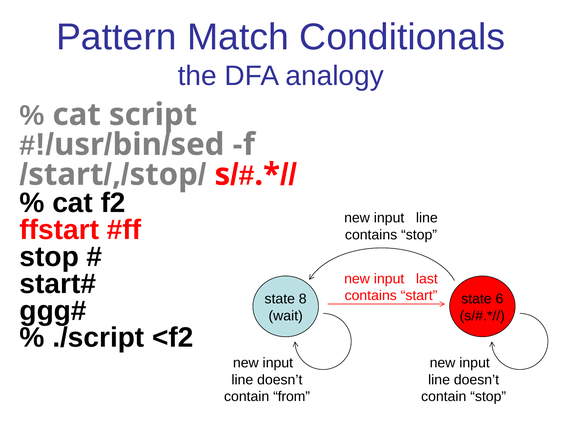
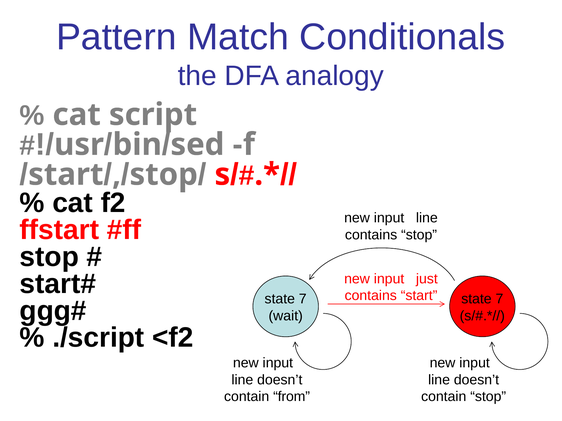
last: last -> just
8 at (303, 299): 8 -> 7
6 at (499, 299): 6 -> 7
